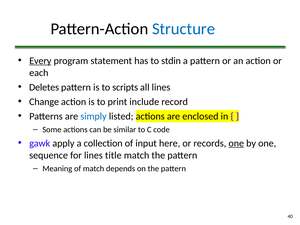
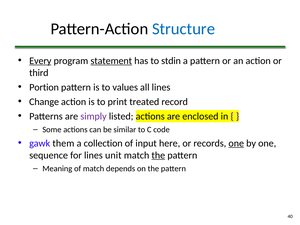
statement underline: none -> present
each: each -> third
Deletes: Deletes -> Portion
scripts: scripts -> values
include: include -> treated
simply colour: blue -> purple
apply: apply -> them
title: title -> unit
the at (158, 155) underline: none -> present
